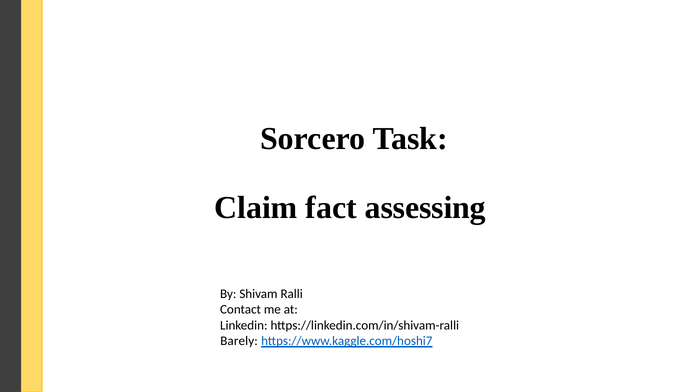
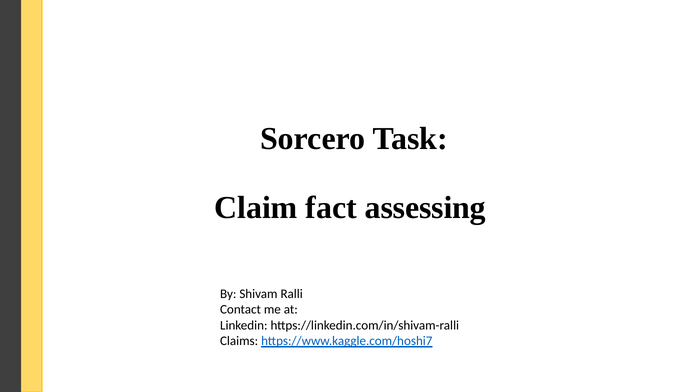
Barely: Barely -> Claims
